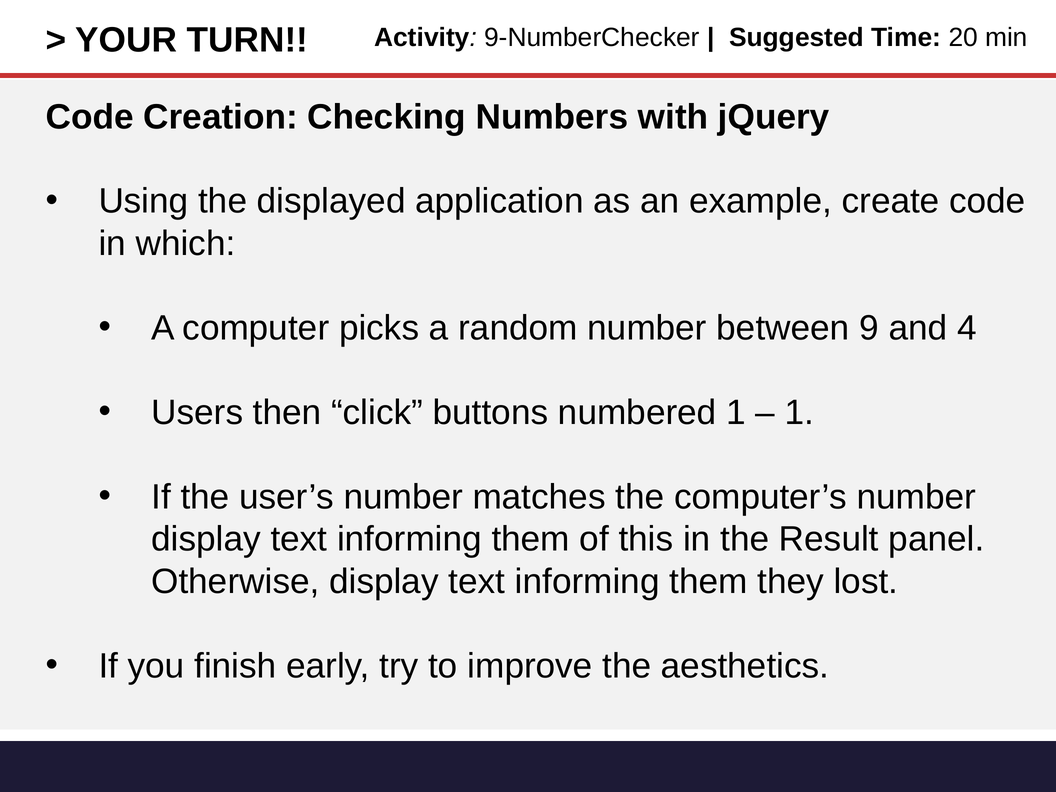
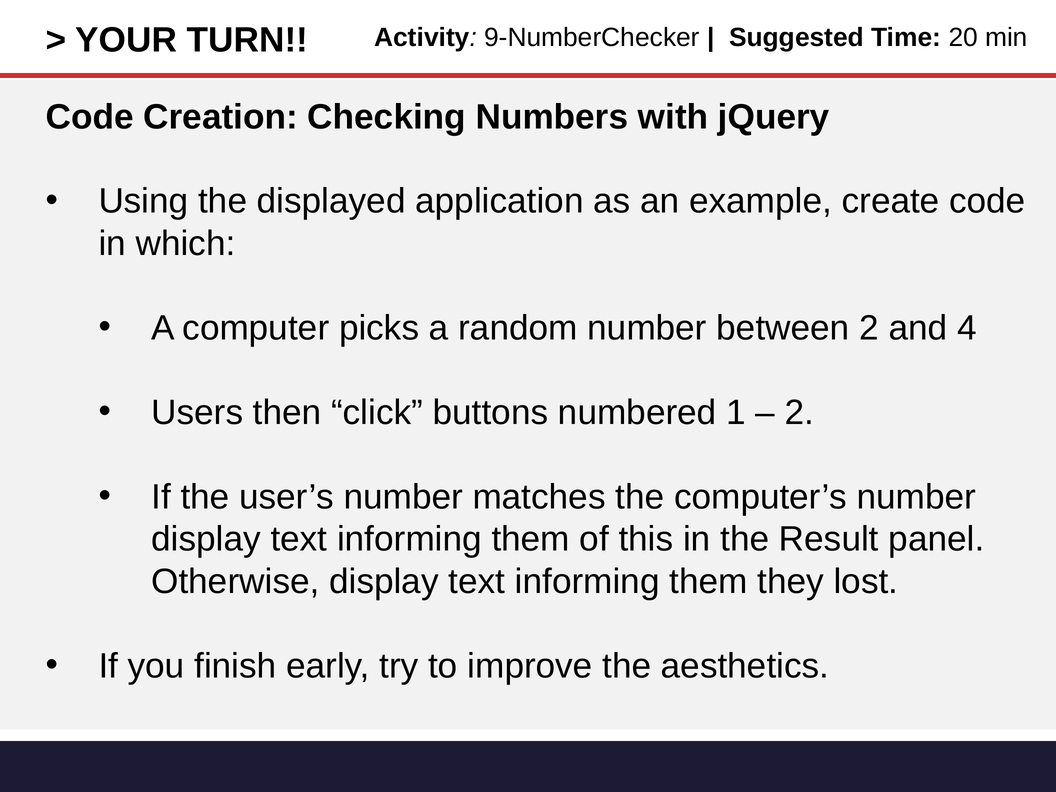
between 9: 9 -> 2
1 at (799, 413): 1 -> 2
